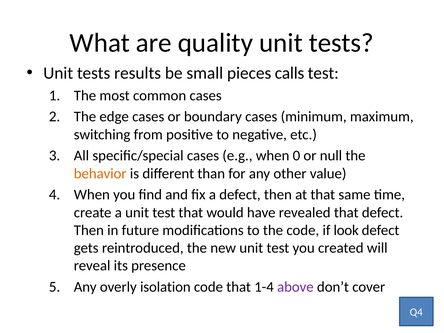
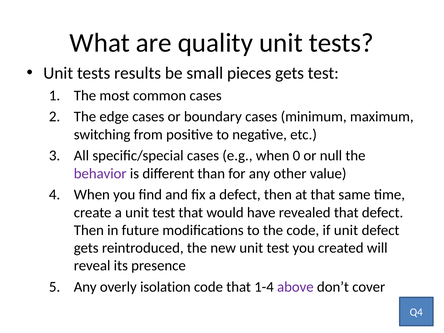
pieces calls: calls -> gets
behavior colour: orange -> purple
if look: look -> unit
